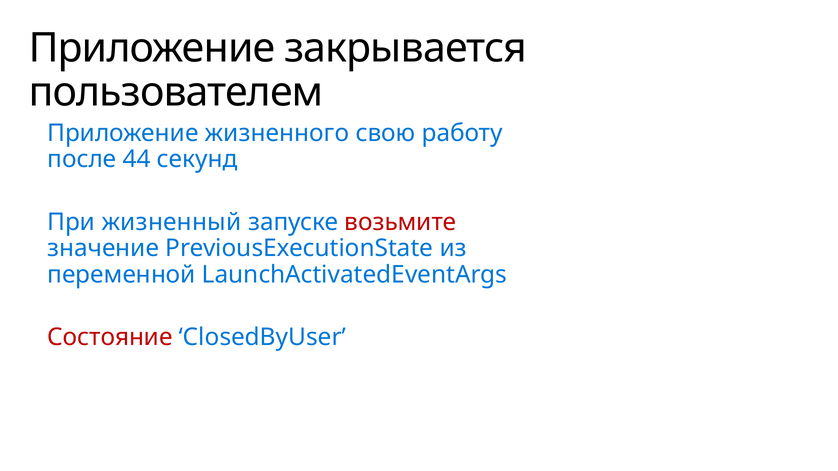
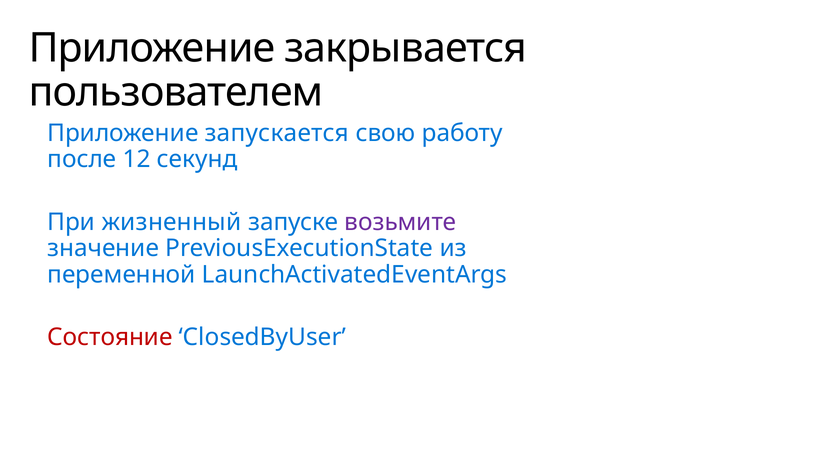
жизненного: жизненного -> запускается
44: 44 -> 12
возьмите colour: red -> purple
